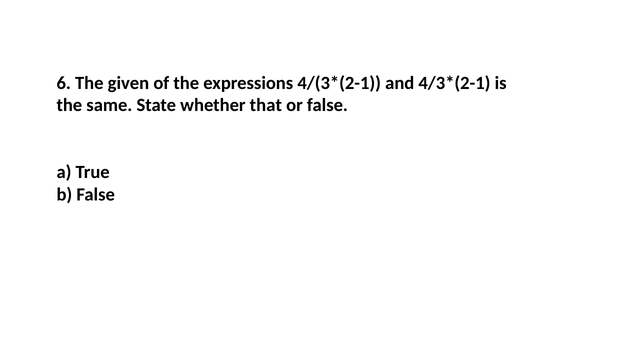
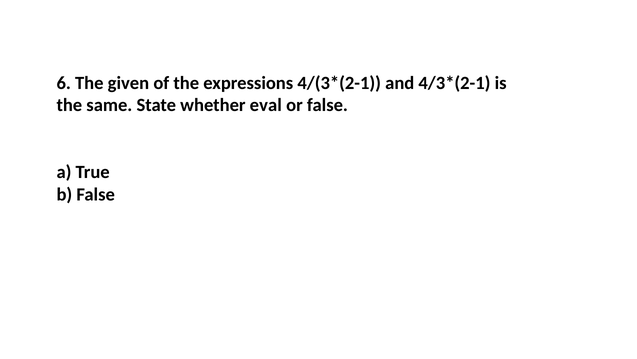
that: that -> eval
